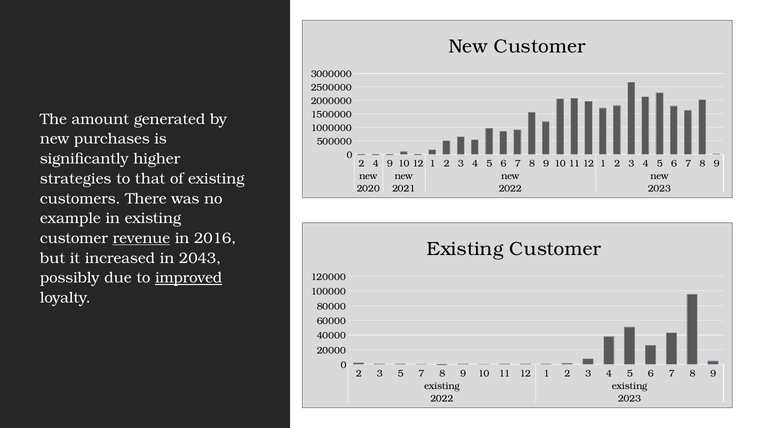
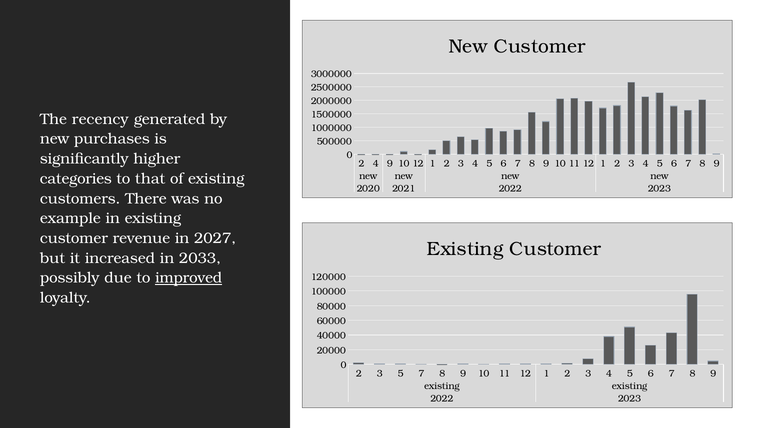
amount: amount -> recency
strategies: strategies -> categories
revenue underline: present -> none
2016: 2016 -> 2027
2043: 2043 -> 2033
